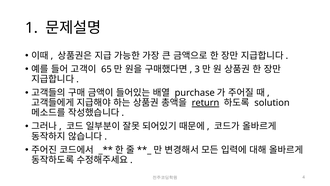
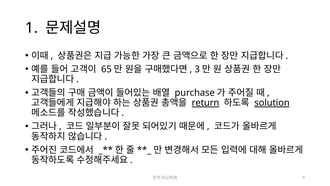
solution underline: none -> present
